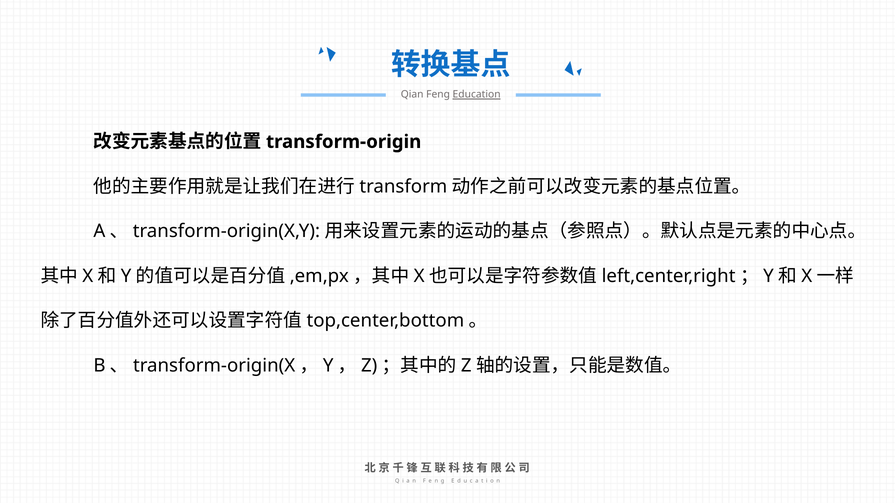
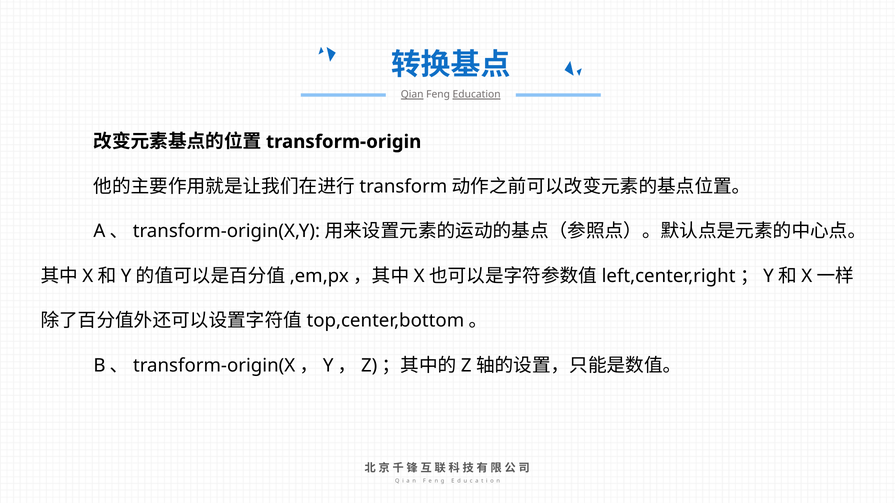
Qian underline: none -> present
